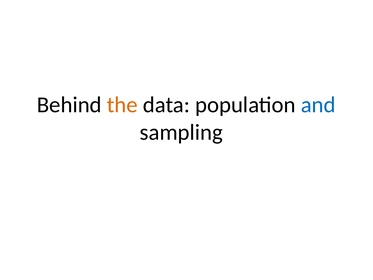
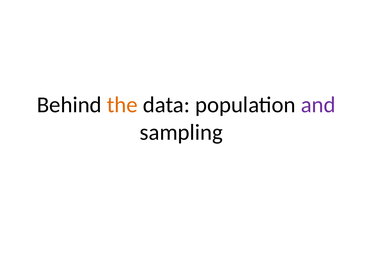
and colour: blue -> purple
